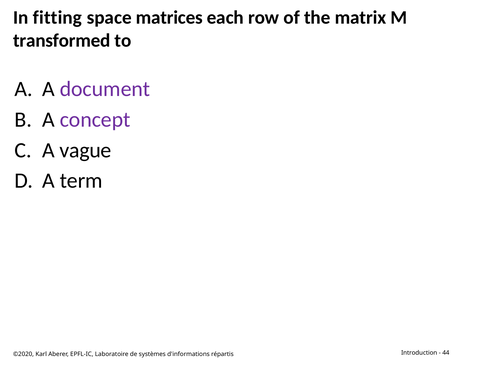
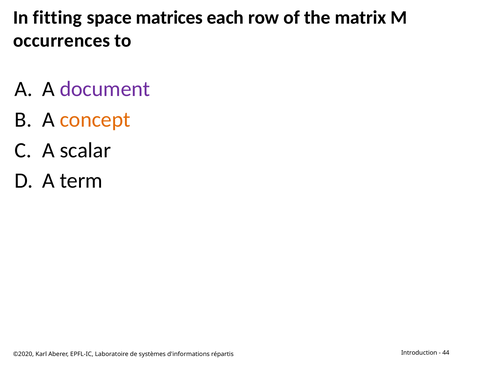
transformed: transformed -> occurrences
concept colour: purple -> orange
vague: vague -> scalar
